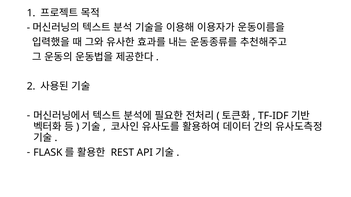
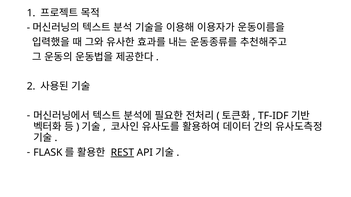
REST underline: none -> present
